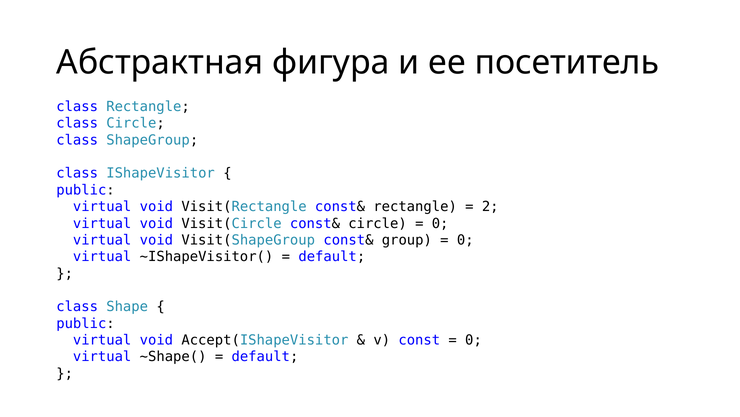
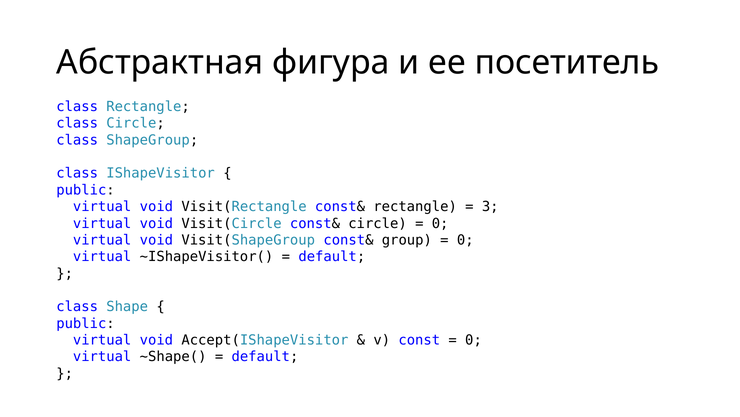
2: 2 -> 3
